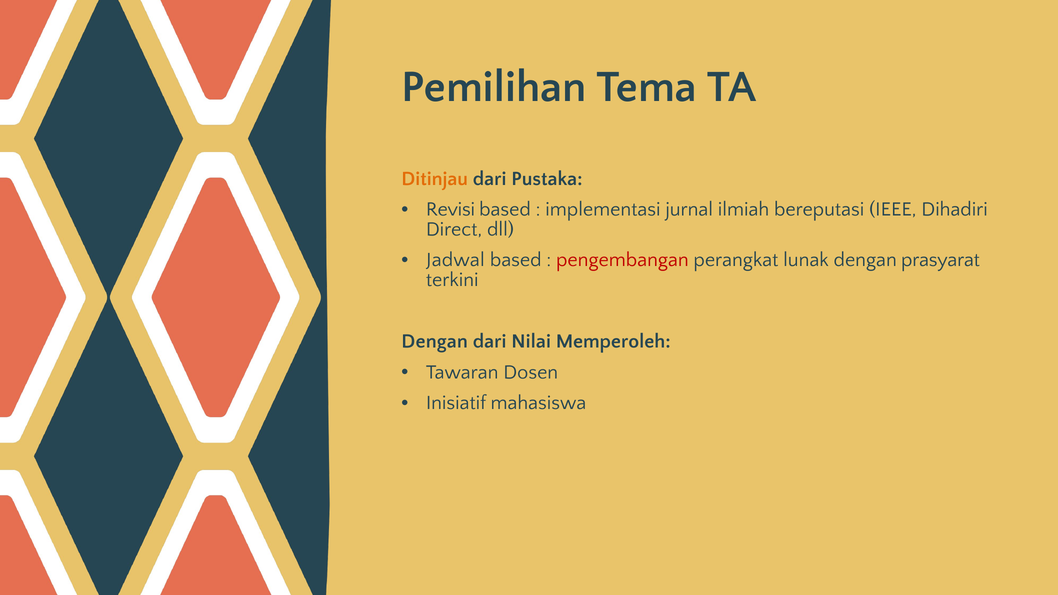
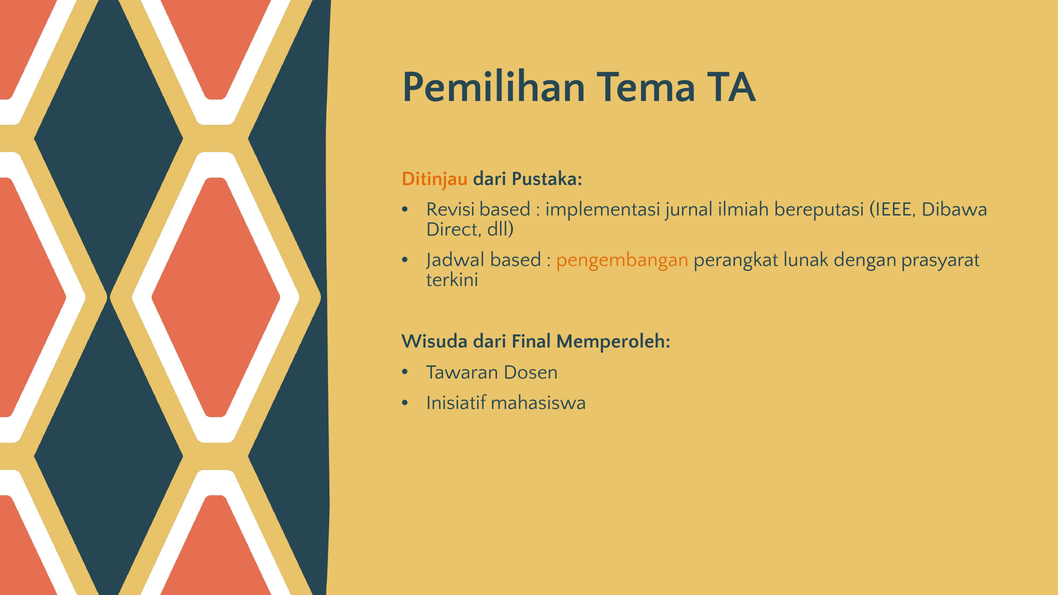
Dihadiri: Dihadiri -> Dibawa
pengembangan colour: red -> orange
Dengan at (435, 341): Dengan -> Wisuda
Nilai: Nilai -> Final
